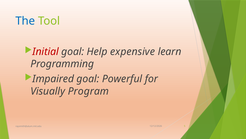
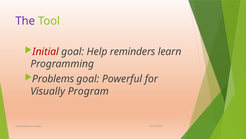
The colour: blue -> purple
expensive: expensive -> reminders
Impaired: Impaired -> Problems
